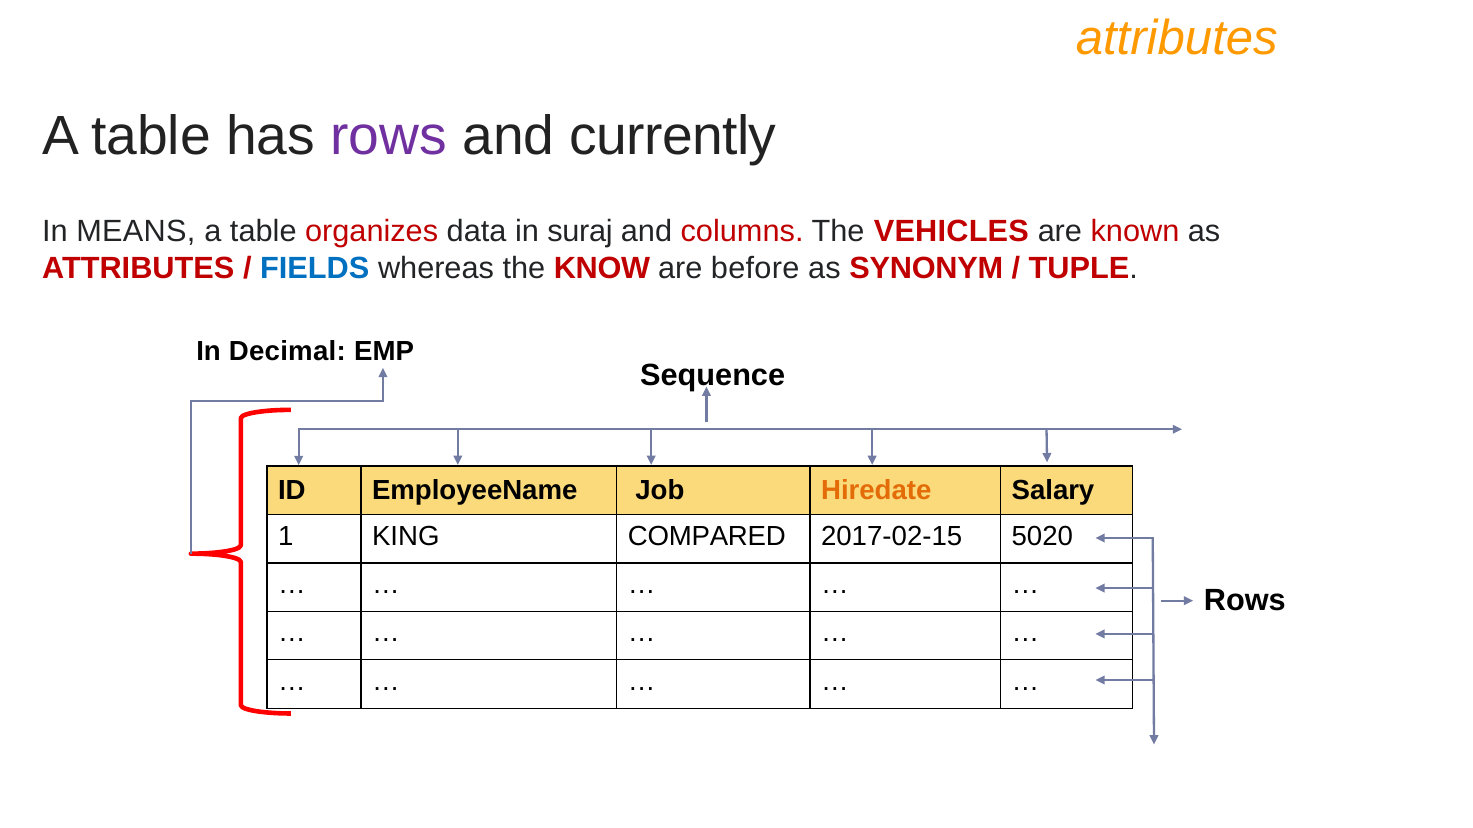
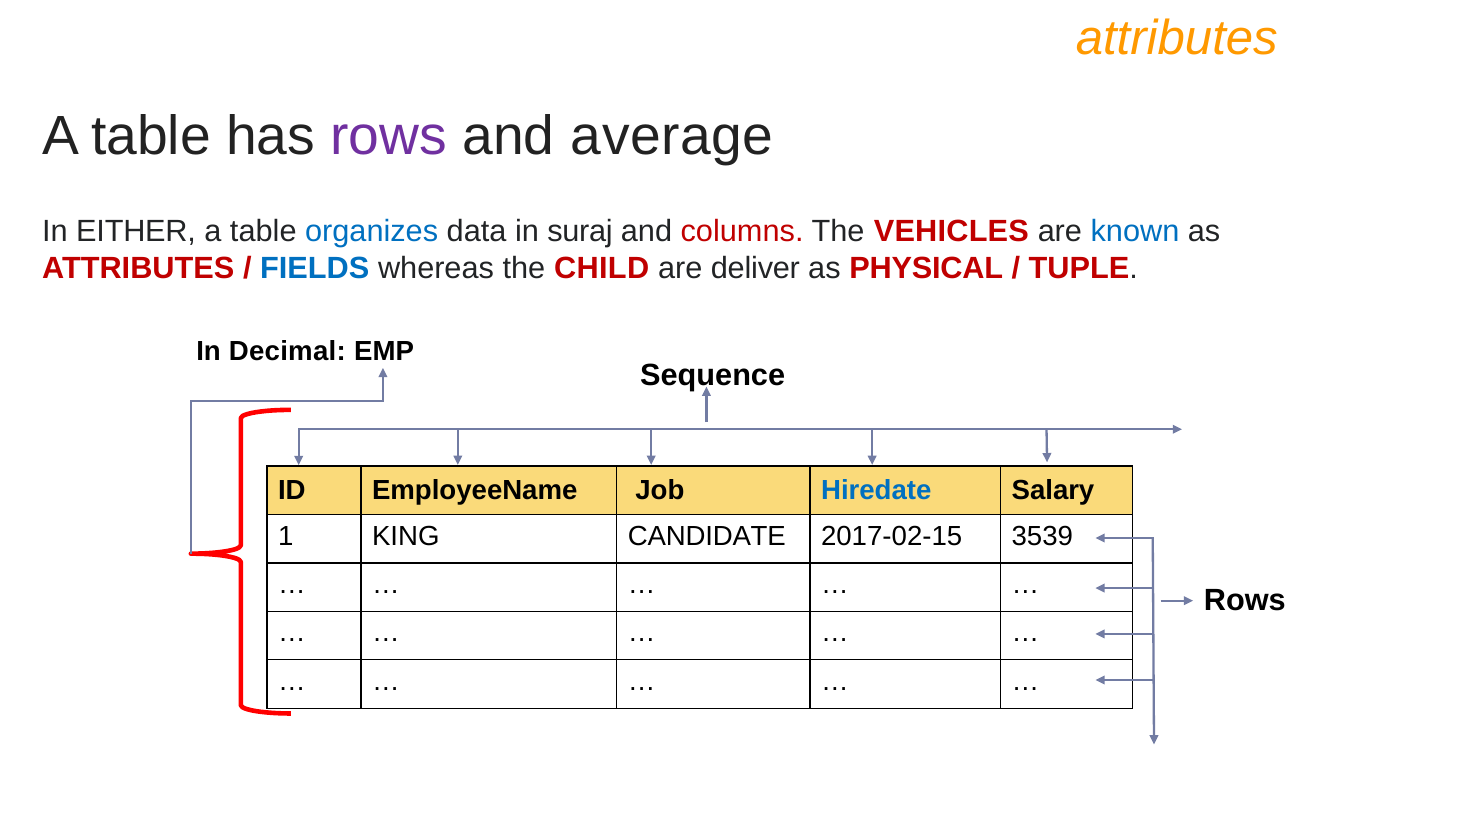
currently: currently -> average
MEANS: MEANS -> EITHER
organizes colour: red -> blue
known colour: red -> blue
KNOW: KNOW -> CHILD
before: before -> deliver
SYNONYM: SYNONYM -> PHYSICAL
Hiredate colour: orange -> blue
COMPARED: COMPARED -> CANDIDATE
5020: 5020 -> 3539
